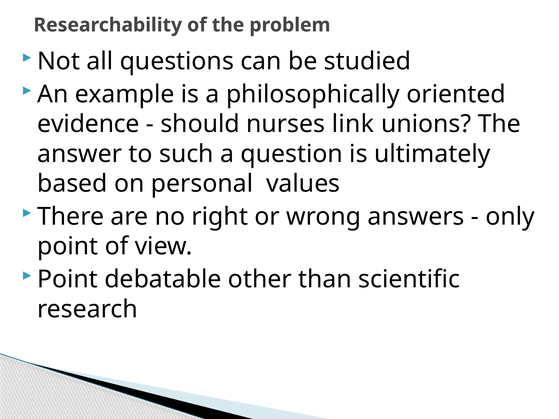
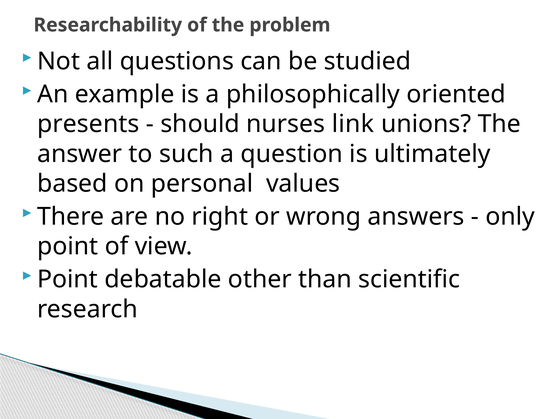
evidence: evidence -> presents
